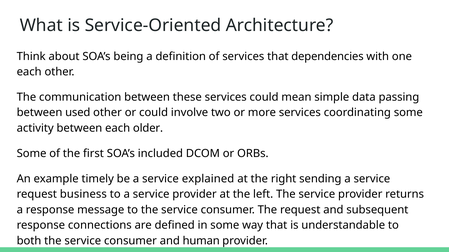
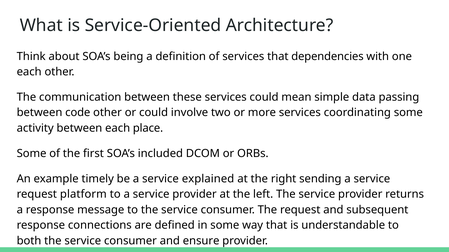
used: used -> code
older: older -> place
business: business -> platform
human: human -> ensure
